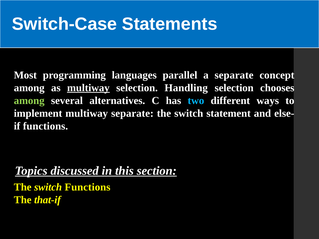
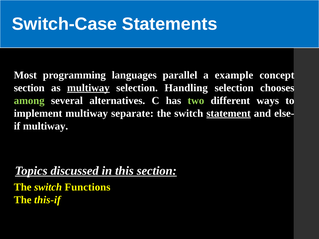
a separate: separate -> example
among at (29, 88): among -> section
two colour: light blue -> light green
statement underline: none -> present
functions at (45, 126): functions -> multiway
that-if: that-if -> this-if
